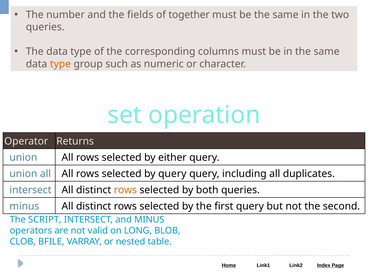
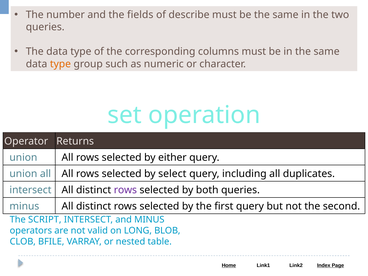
together: together -> describe
by query: query -> select
rows at (125, 190) colour: orange -> purple
